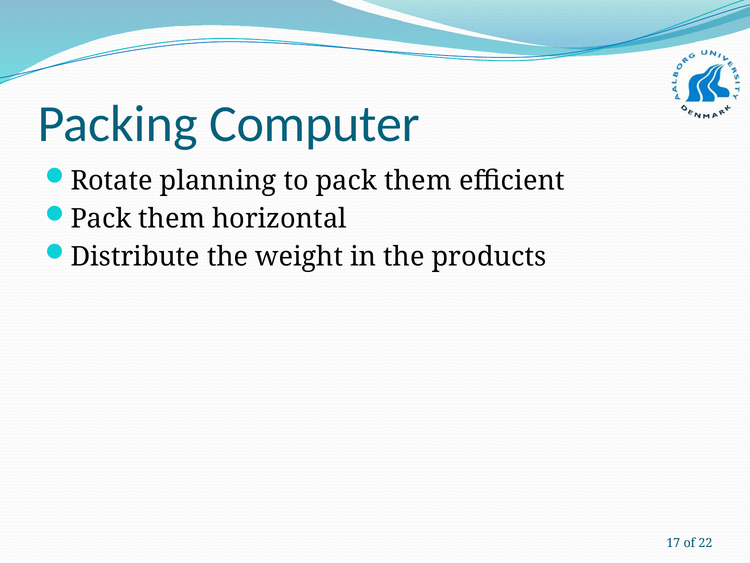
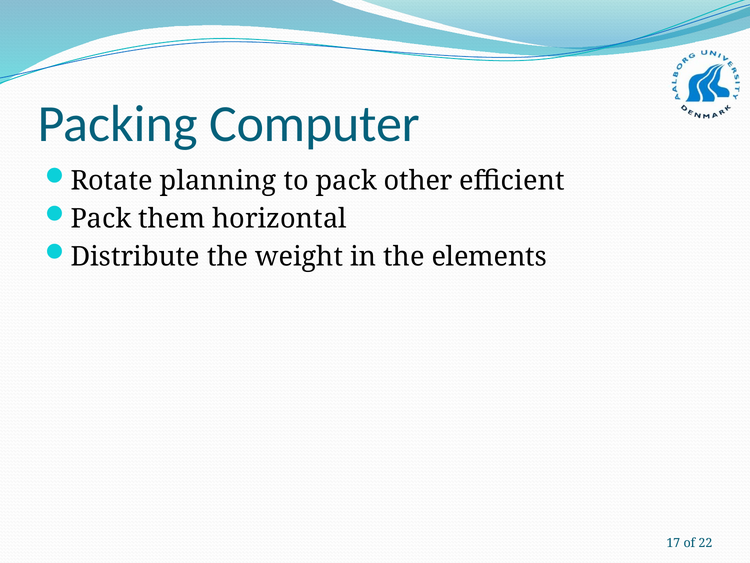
to pack them: them -> other
products: products -> elements
